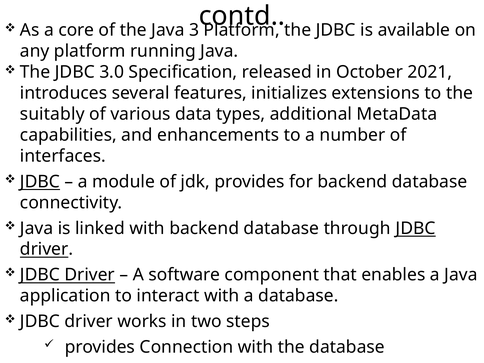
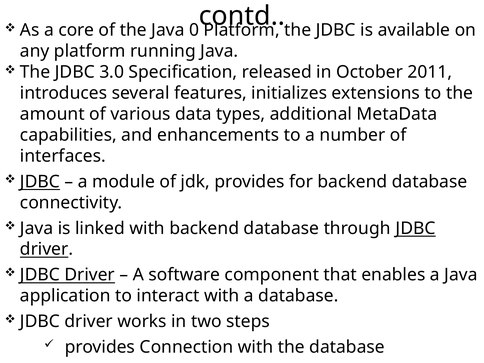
3: 3 -> 0
2021: 2021 -> 2011
suitably: suitably -> amount
